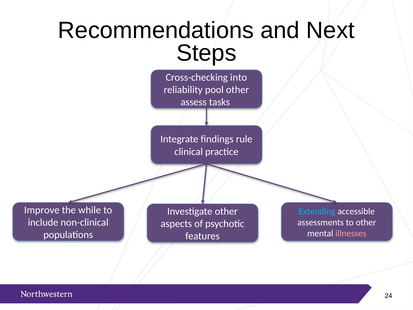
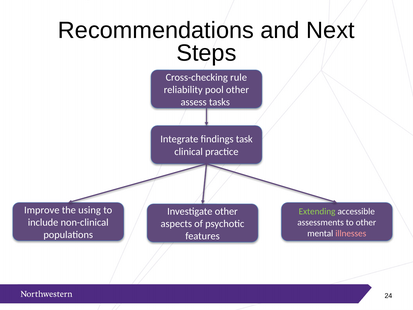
into: into -> rule
rule: rule -> task
while: while -> using
Extending colour: light blue -> light green
